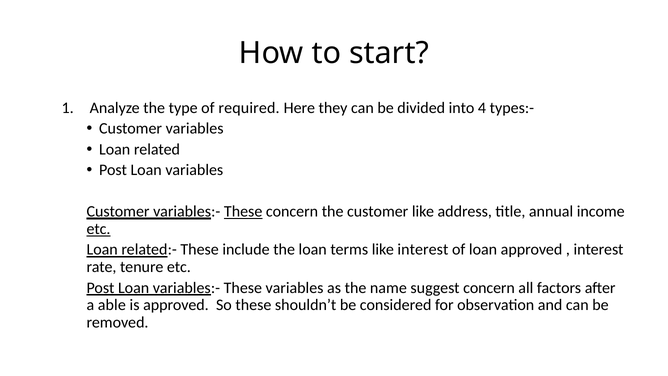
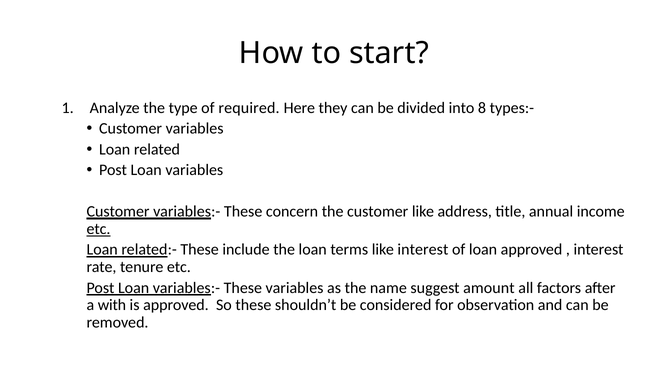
4: 4 -> 8
These at (243, 211) underline: present -> none
suggest concern: concern -> amount
able: able -> with
